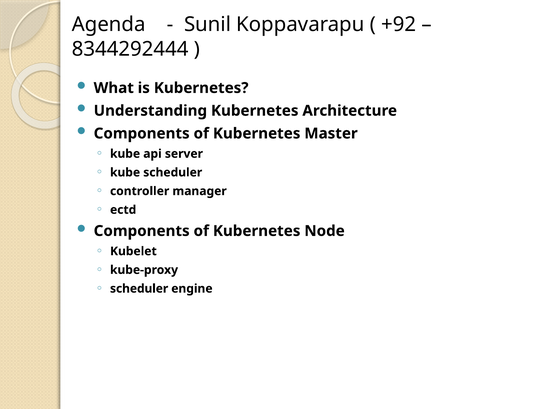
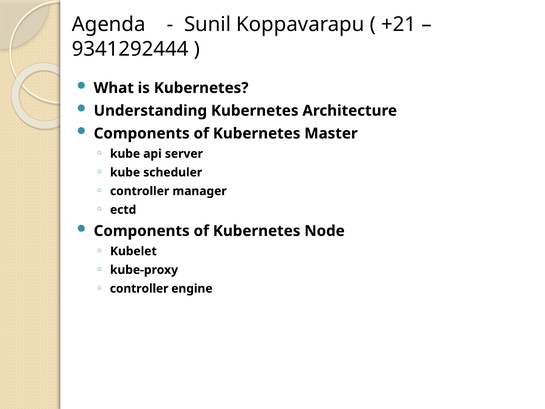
+92: +92 -> +21
8344292444: 8344292444 -> 9341292444
scheduler at (139, 288): scheduler -> controller
